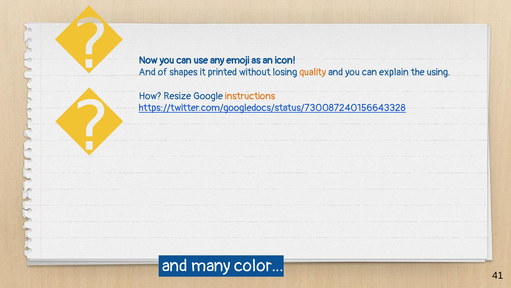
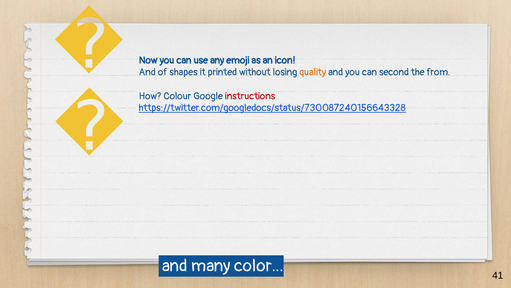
explain: explain -> second
using: using -> from
Resize: Resize -> Colour
instructions colour: orange -> red
